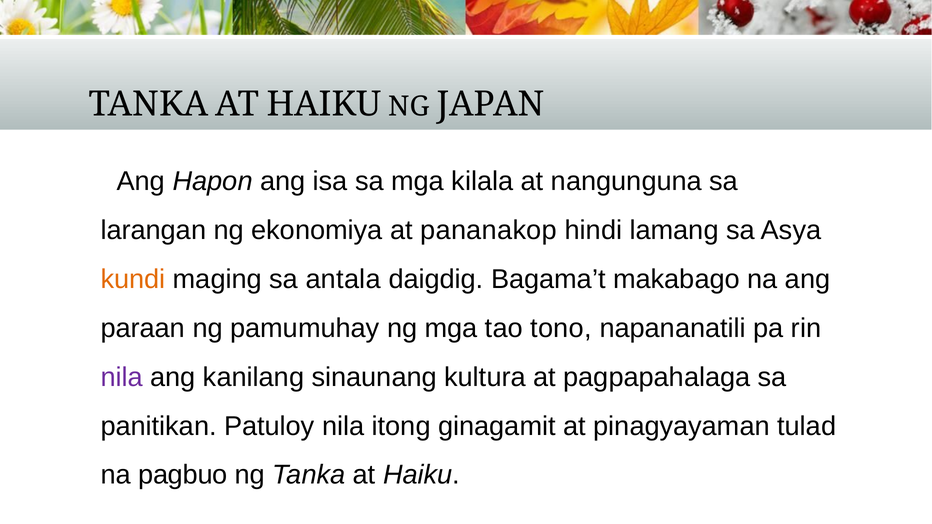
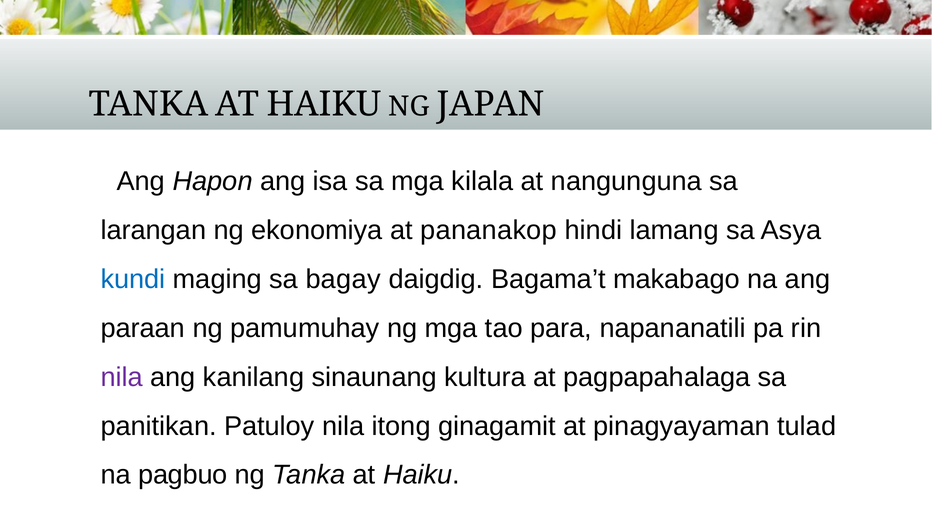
kundi colour: orange -> blue
antala: antala -> bagay
tono: tono -> para
